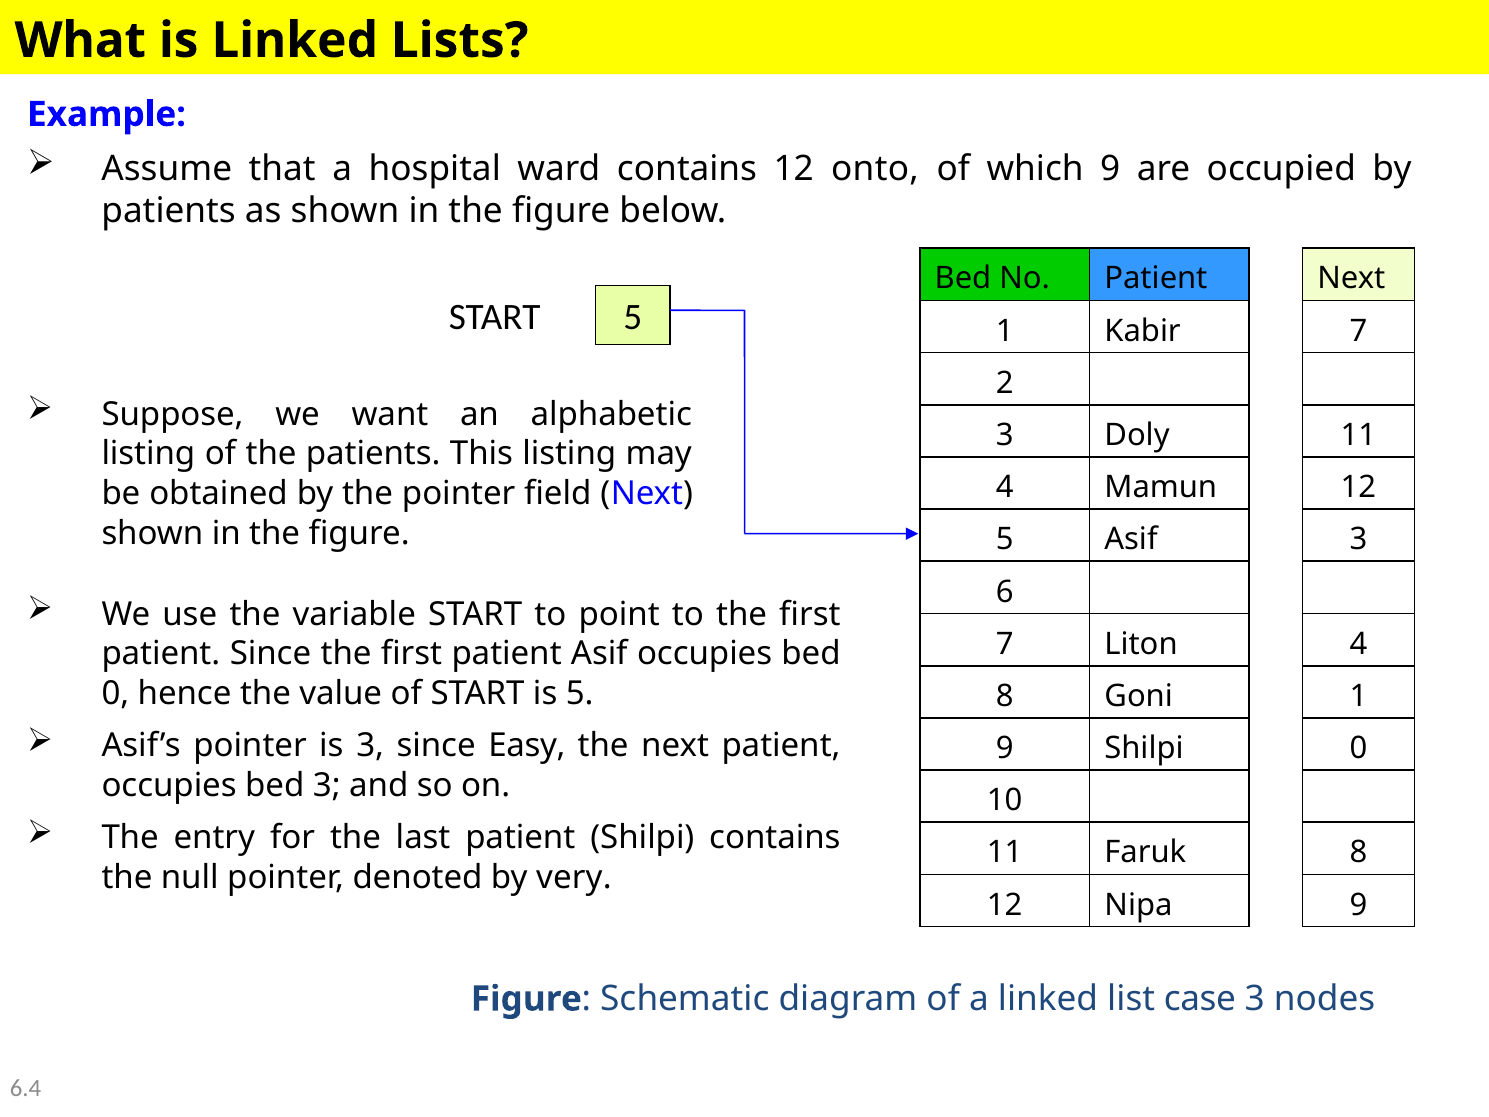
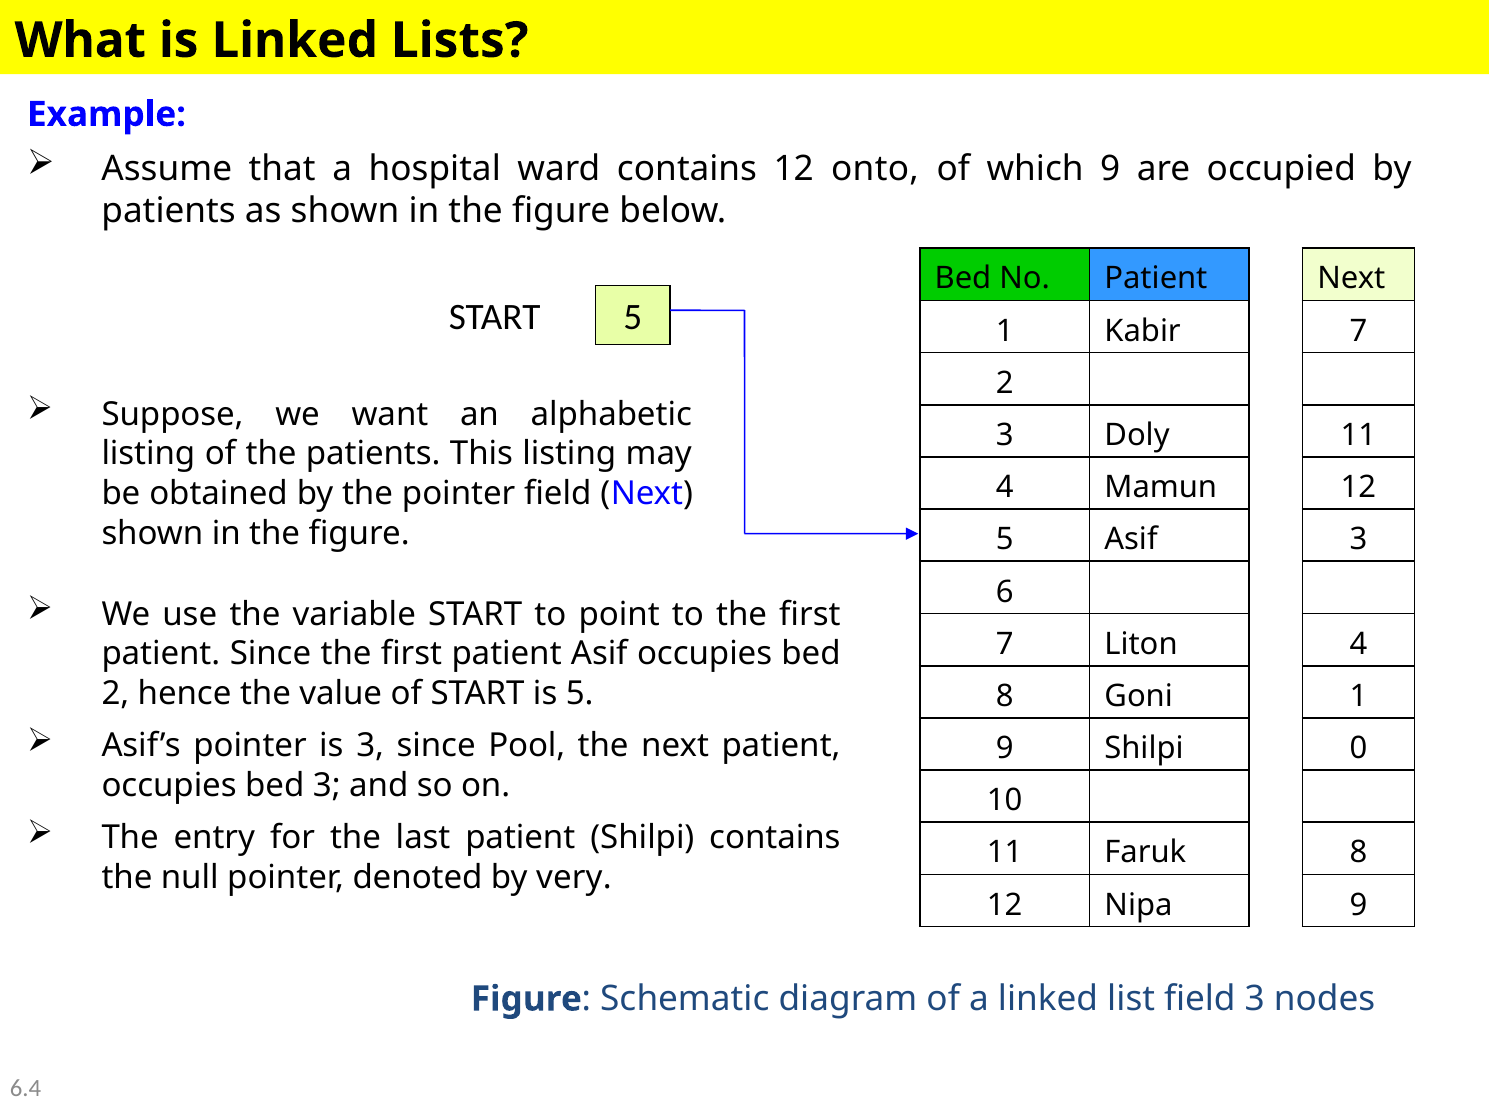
0 at (115, 694): 0 -> 2
Easy: Easy -> Pool
list case: case -> field
